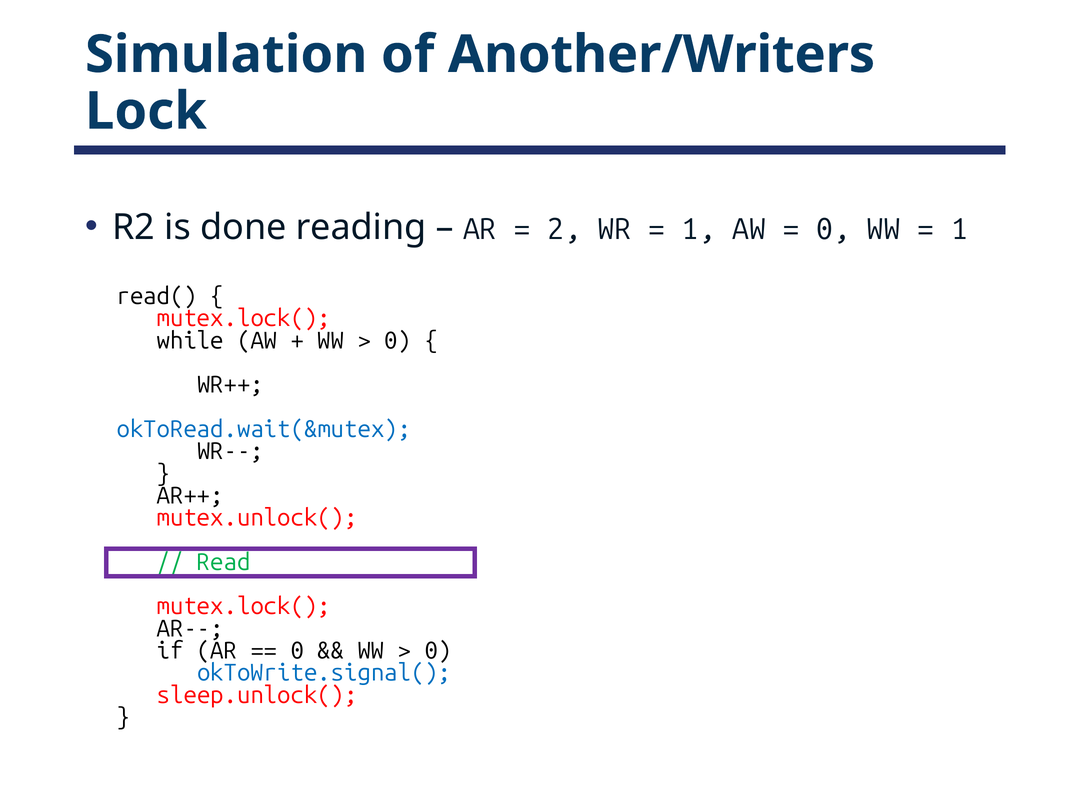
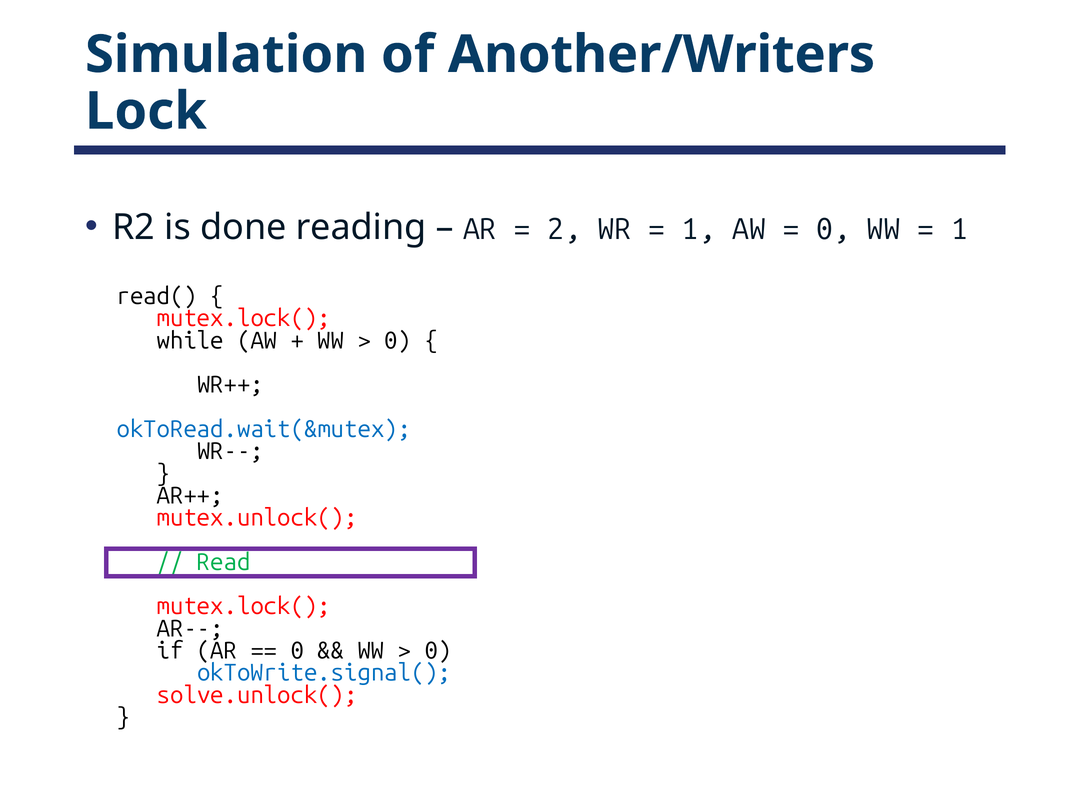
sleep.unlock(: sleep.unlock( -> solve.unlock(
